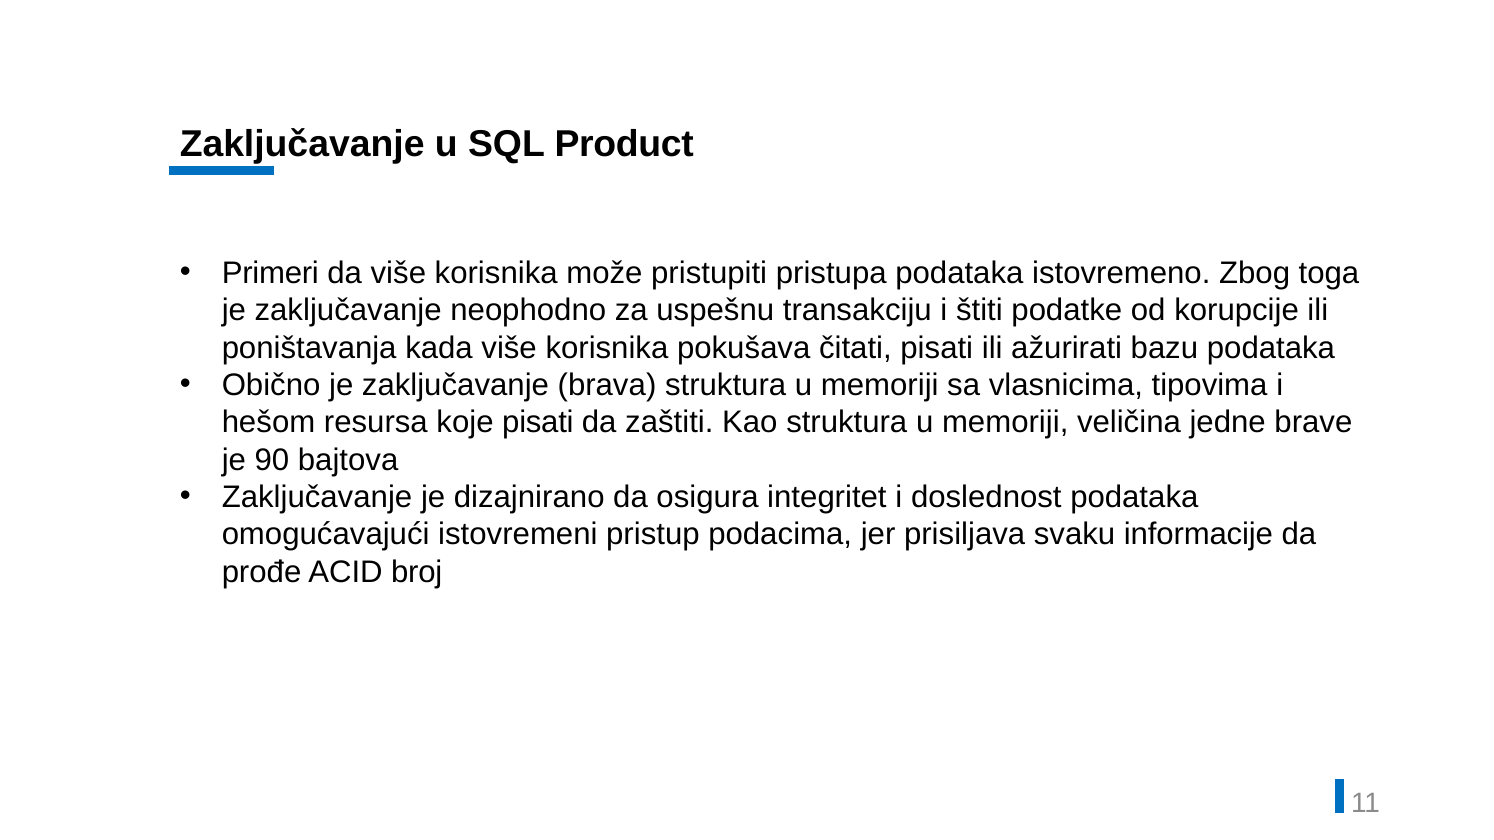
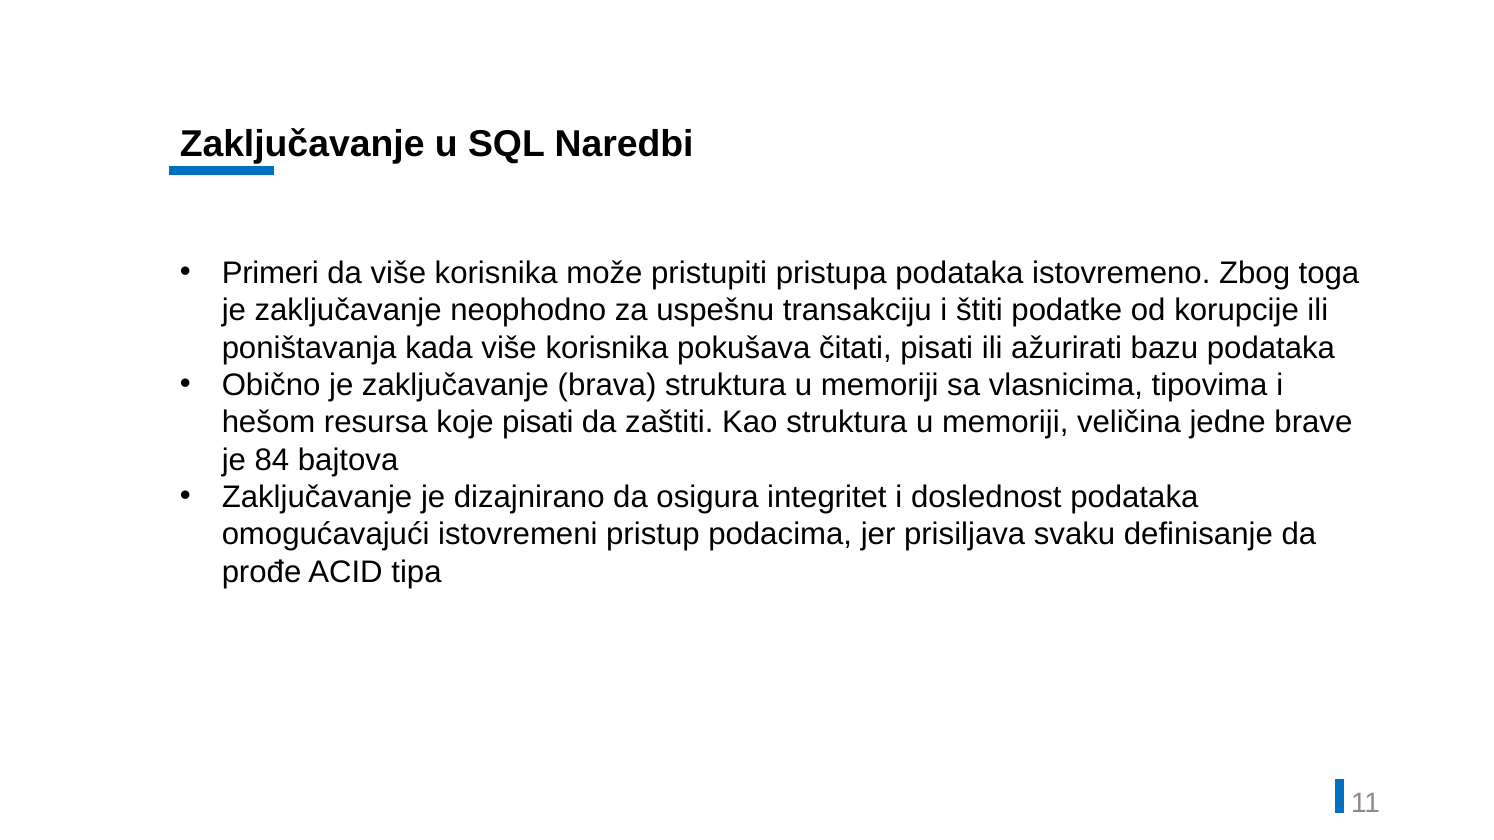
Product: Product -> Naredbi
90: 90 -> 84
informacije: informacije -> definisanje
broj: broj -> tipa
